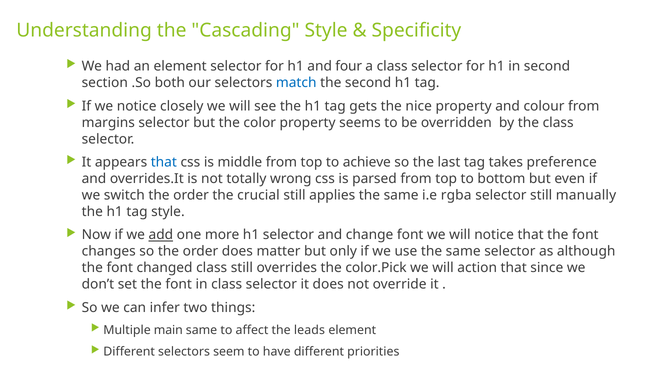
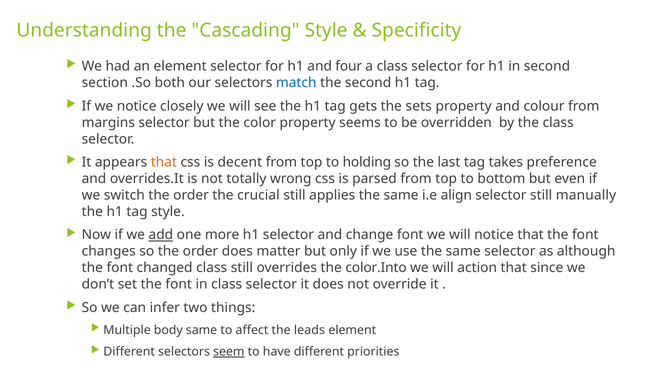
nice: nice -> sets
that at (164, 163) colour: blue -> orange
middle: middle -> decent
achieve: achieve -> holding
rgba: rgba -> align
color.Pick: color.Pick -> color.Into
main: main -> body
seem underline: none -> present
